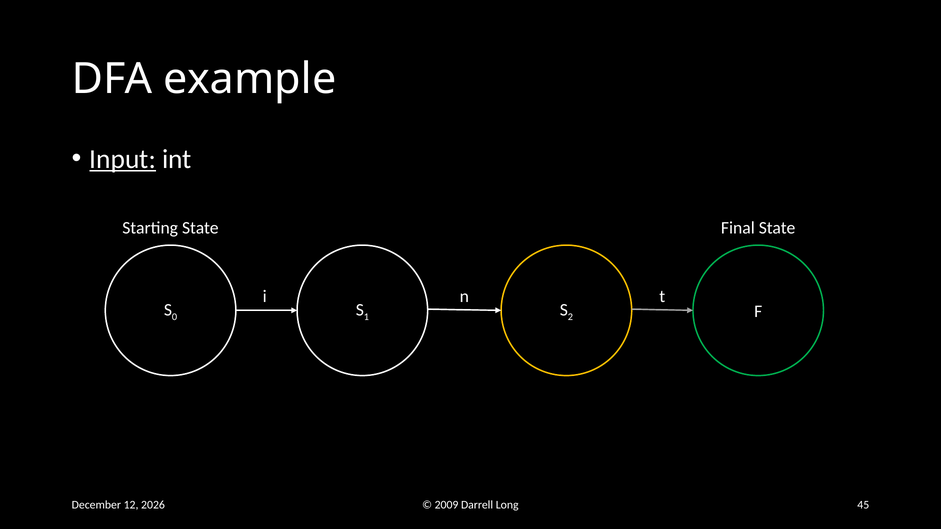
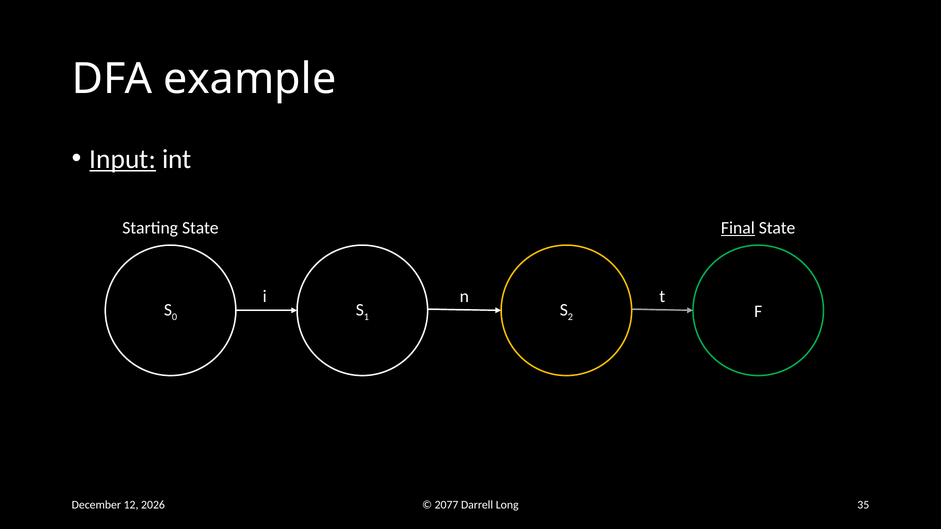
Final underline: none -> present
2009: 2009 -> 2077
45: 45 -> 35
